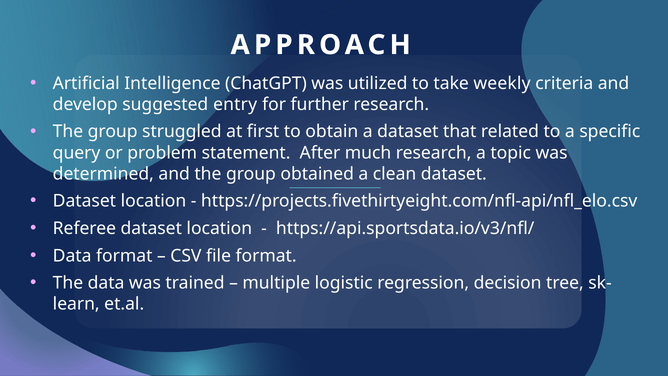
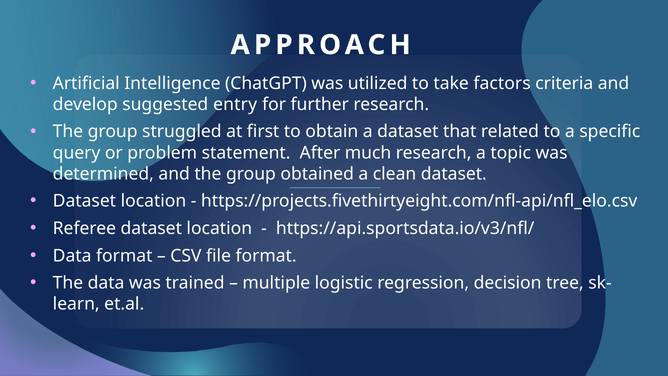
weekly: weekly -> factors
